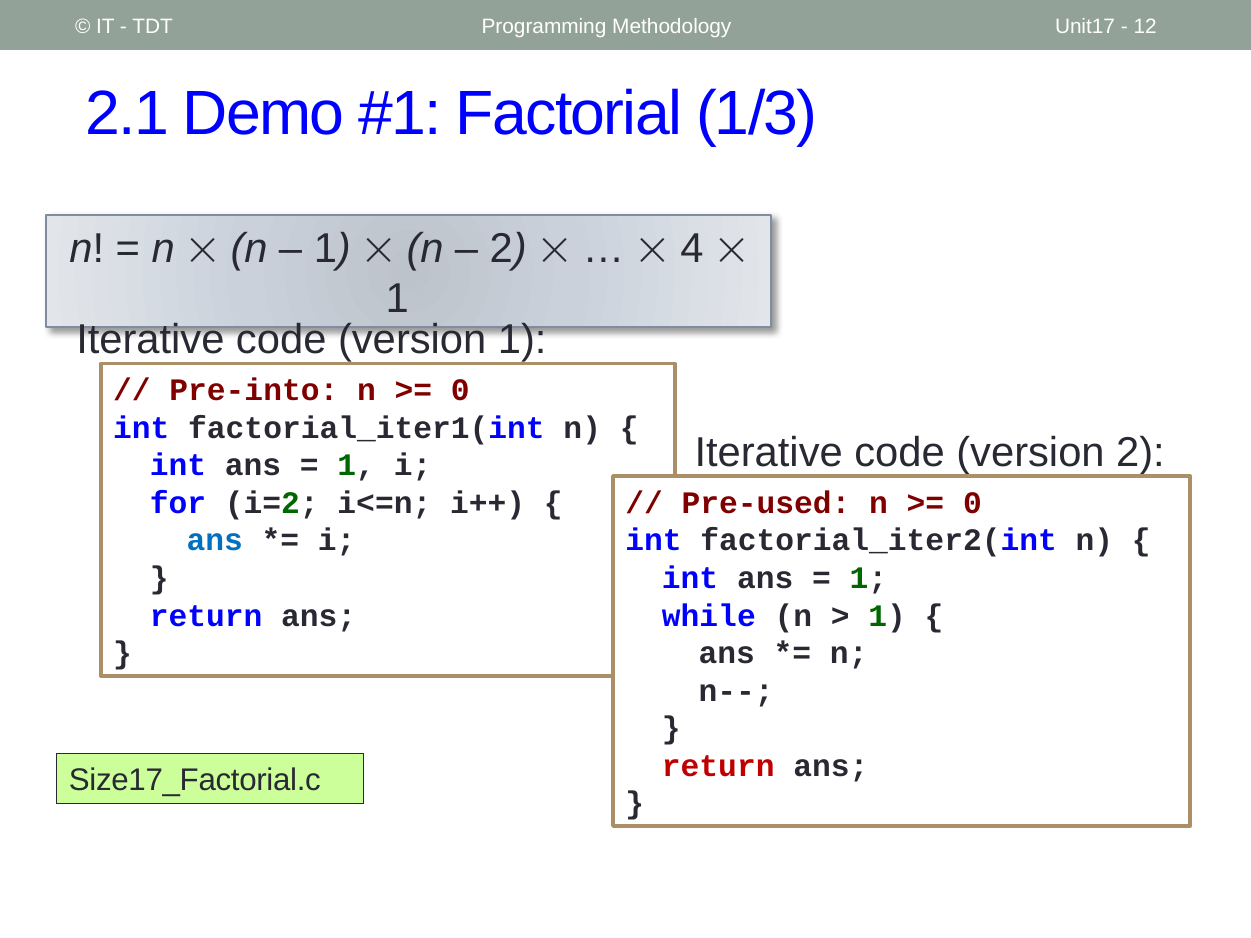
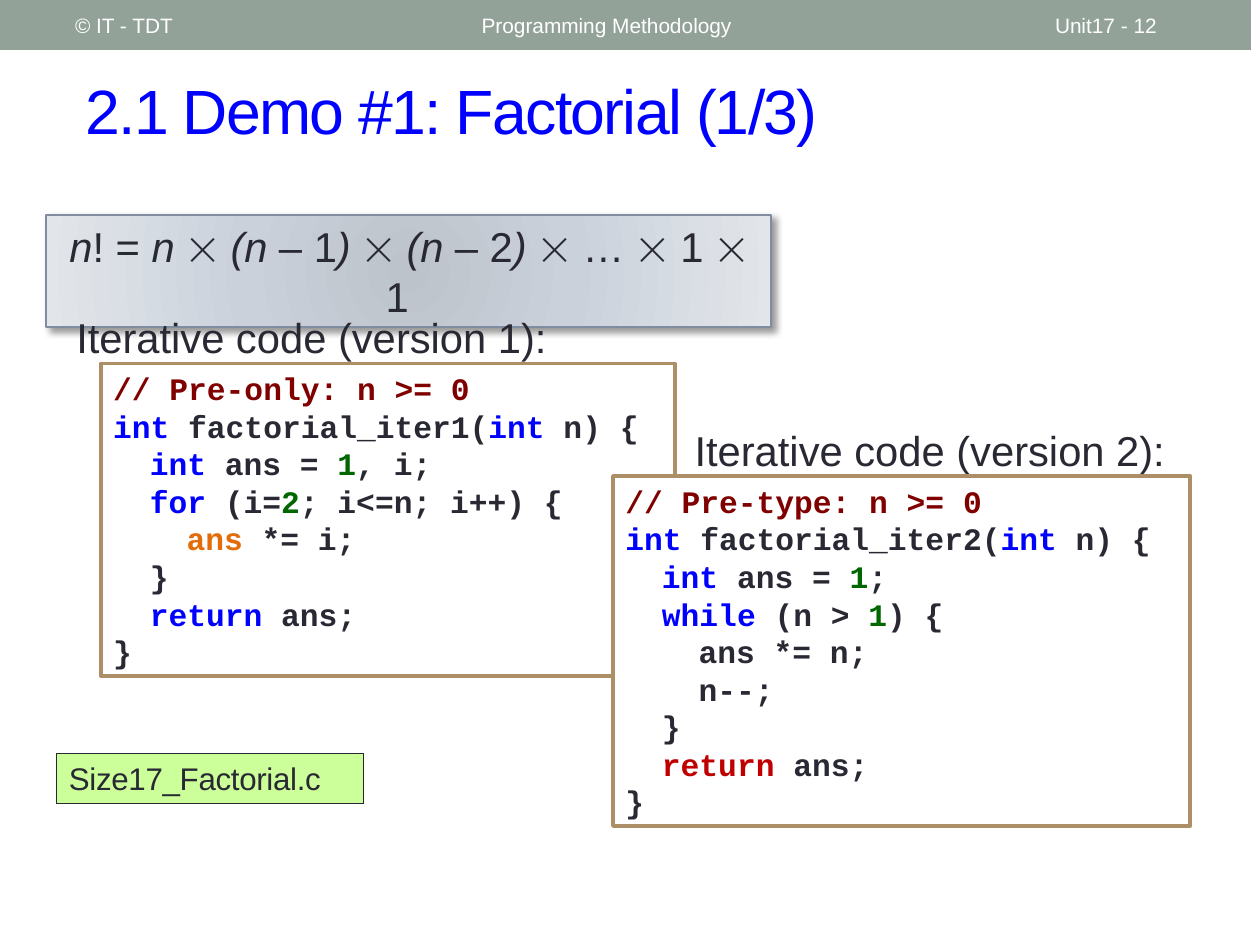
4 at (692, 249): 4 -> 1
Pre-into: Pre-into -> Pre-only
Pre-used: Pre-used -> Pre-type
ans at (215, 541) colour: blue -> orange
